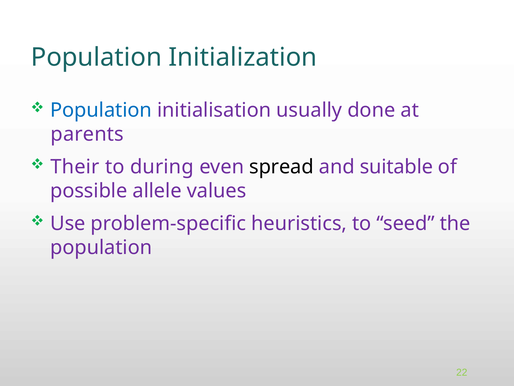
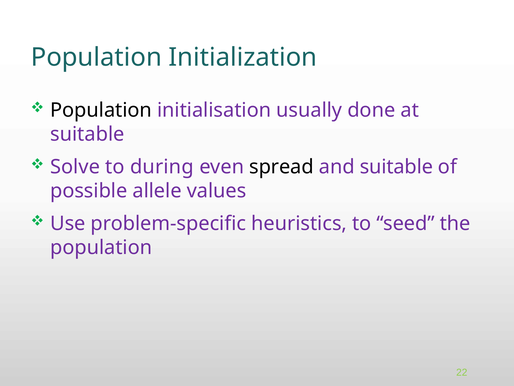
Population at (101, 110) colour: blue -> black
parents at (87, 134): parents -> suitable
Their: Their -> Solve
